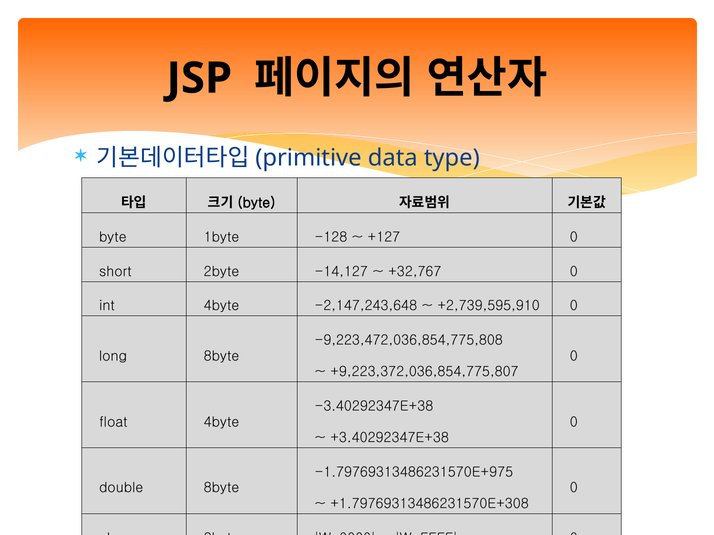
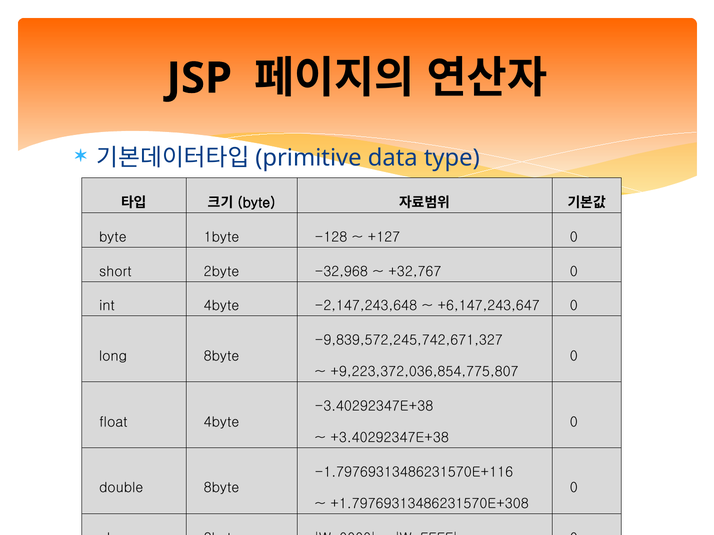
-14,127: -14,127 -> -32,968
+2,739,595,910: +2,739,595,910 -> +6,147,243,647
-9,223,472,036,854,775,808: -9,223,472,036,854,775,808 -> -9,839,572,245,742,671,327
-1.79769313486231570E+975: -1.79769313486231570E+975 -> -1.79769313486231570E+116
